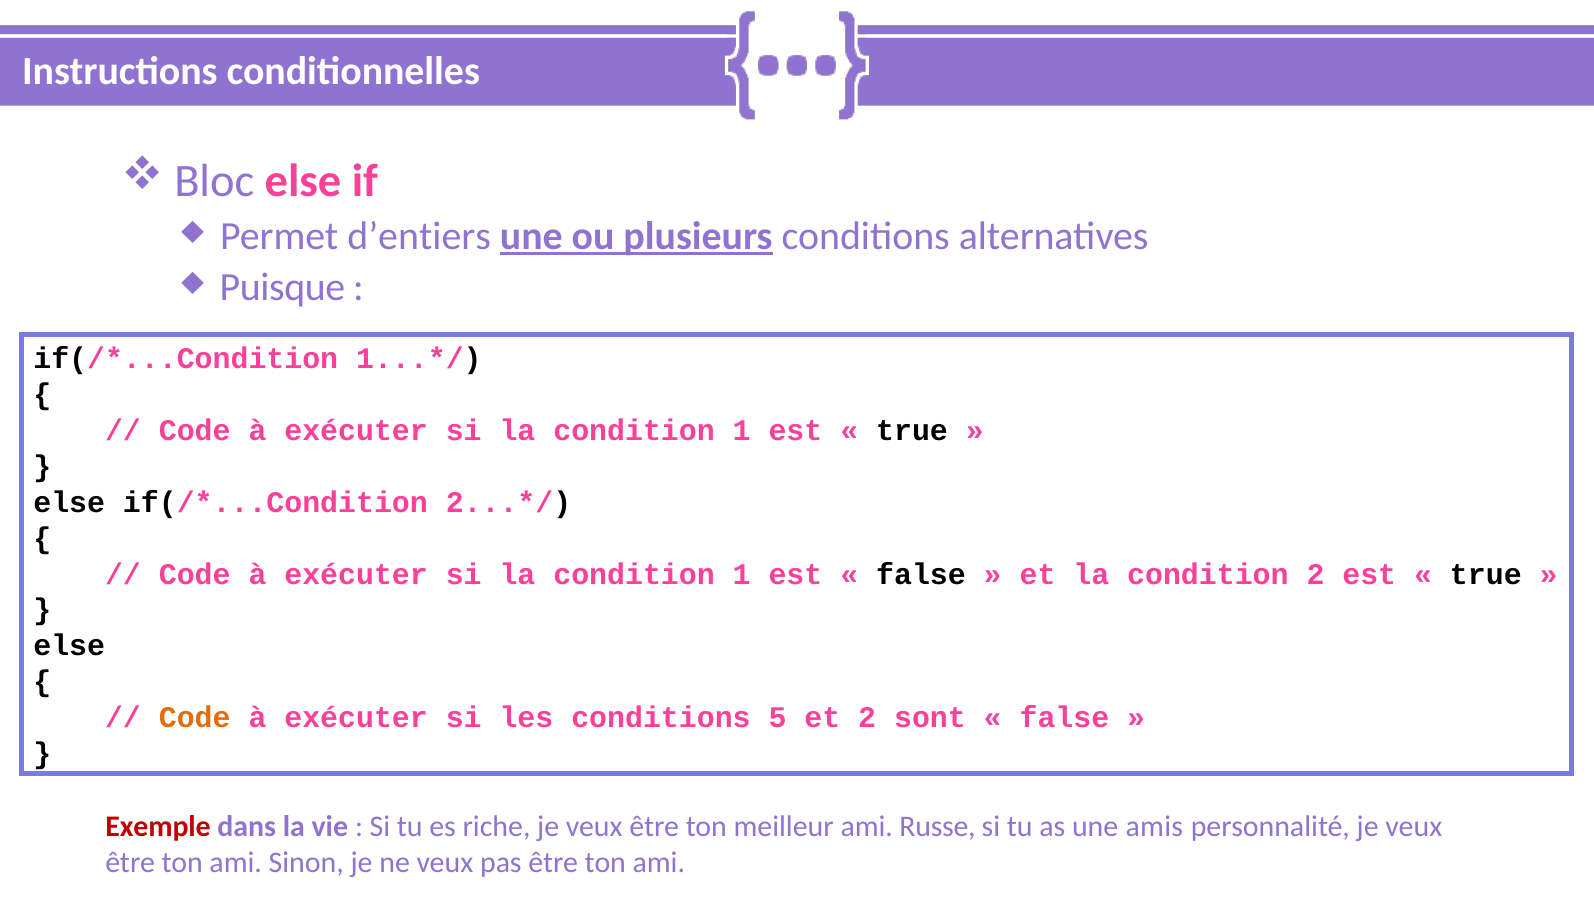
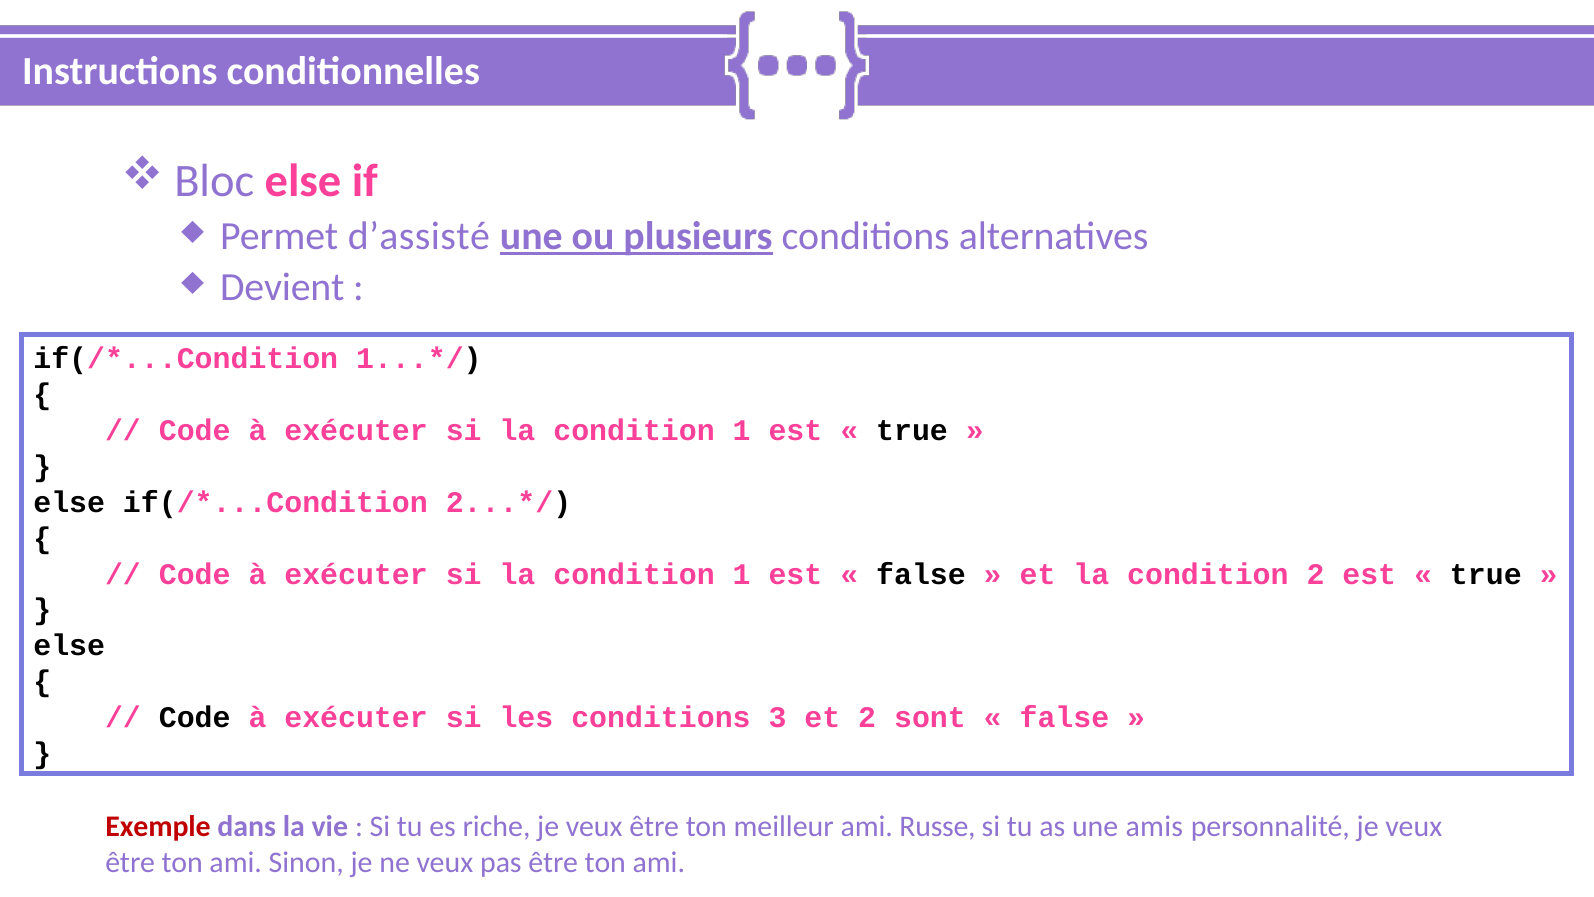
d’entiers: d’entiers -> d’assisté
Puisque: Puisque -> Devient
Code at (195, 717) colour: orange -> black
5: 5 -> 3
